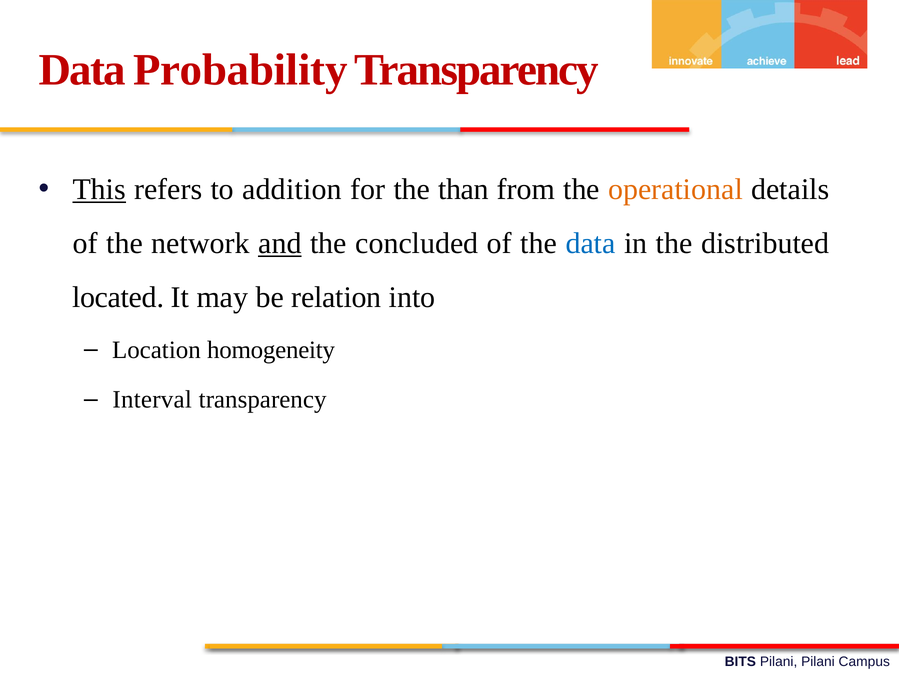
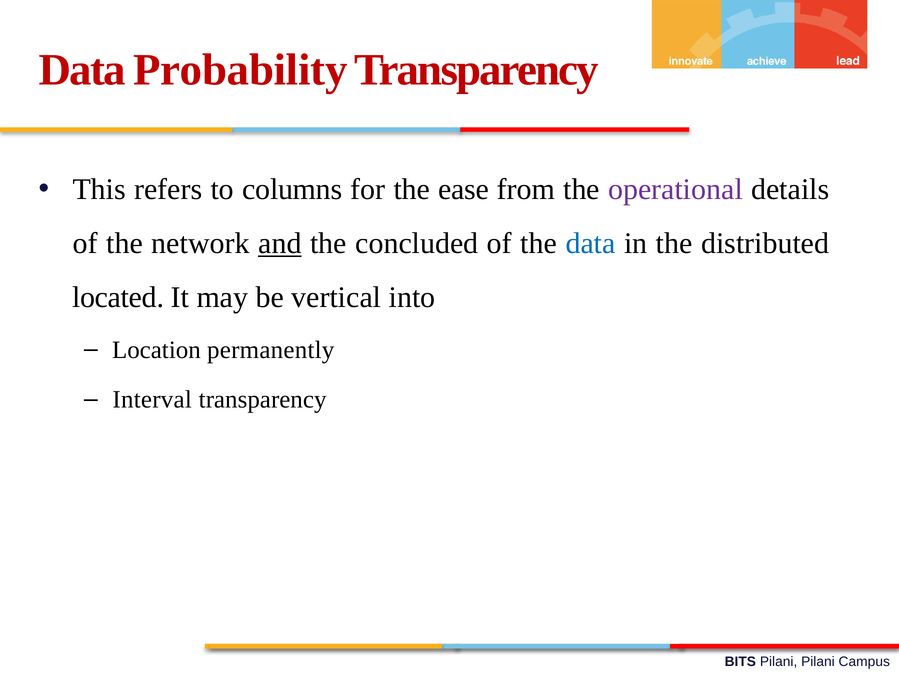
This underline: present -> none
addition: addition -> columns
than: than -> ease
operational colour: orange -> purple
relation: relation -> vertical
homogeneity: homogeneity -> permanently
